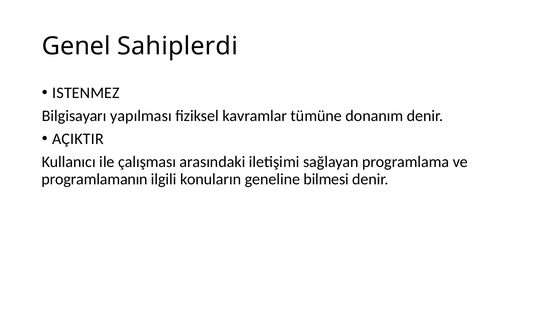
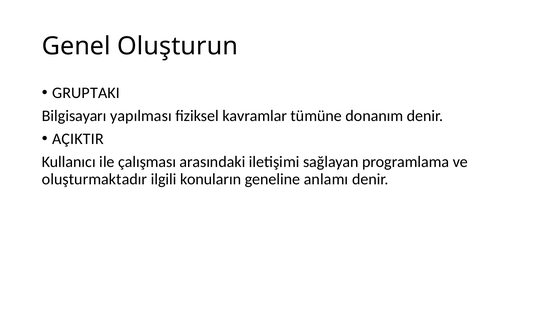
Sahiplerdi: Sahiplerdi -> Oluşturun
ISTENMEZ: ISTENMEZ -> GRUPTAKI
programlamanın: programlamanın -> oluşturmaktadır
bilmesi: bilmesi -> anlamı
